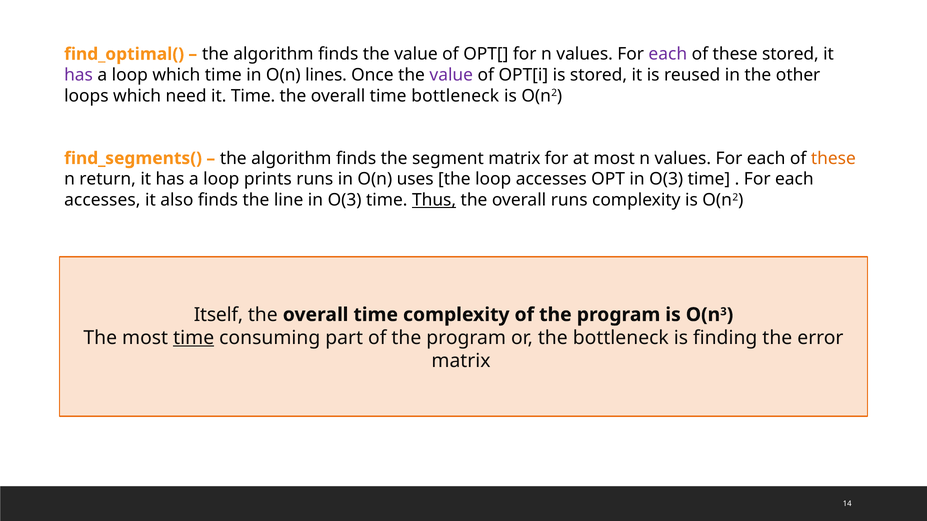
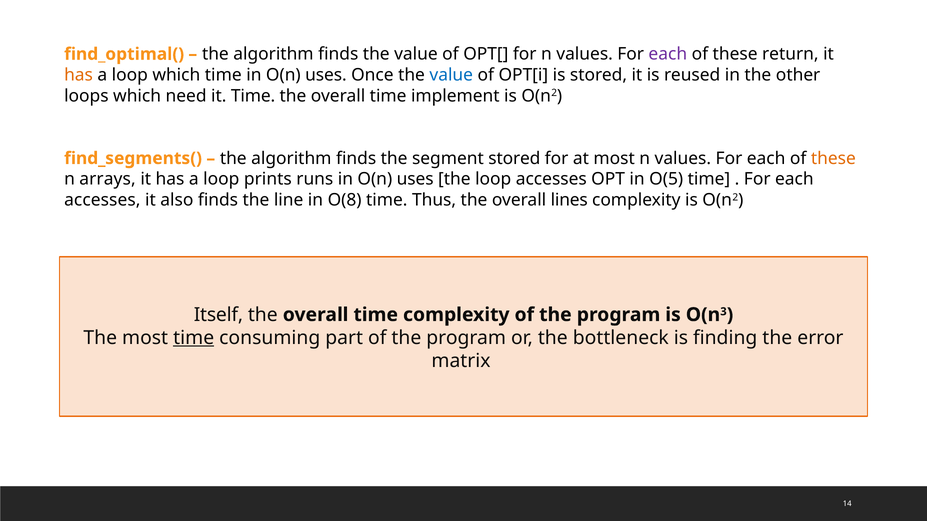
these stored: stored -> return
has at (79, 75) colour: purple -> orange
lines at (326, 75): lines -> uses
value at (451, 75) colour: purple -> blue
time bottleneck: bottleneck -> implement
segment matrix: matrix -> stored
return: return -> arrays
OPT in O(3: O(3 -> O(5
line in O(3: O(3 -> O(8
Thus underline: present -> none
overall runs: runs -> lines
